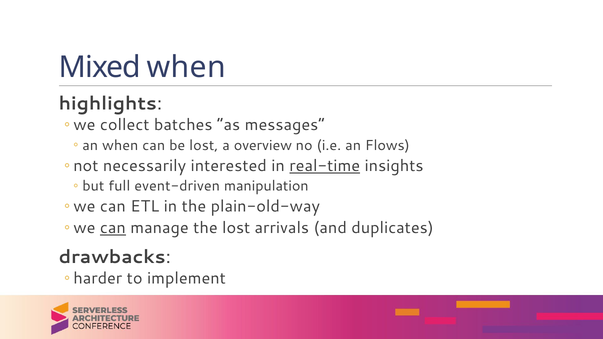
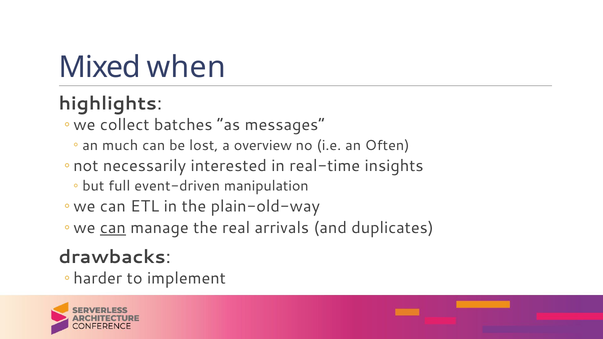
an when: when -> much
Flows: Flows -> Often
real-time underline: present -> none
the lost: lost -> real
